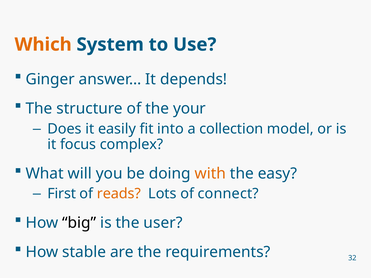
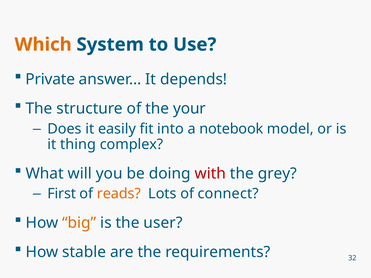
Ginger: Ginger -> Private
collection: collection -> notebook
focus: focus -> thing
with colour: orange -> red
easy: easy -> grey
big colour: black -> orange
